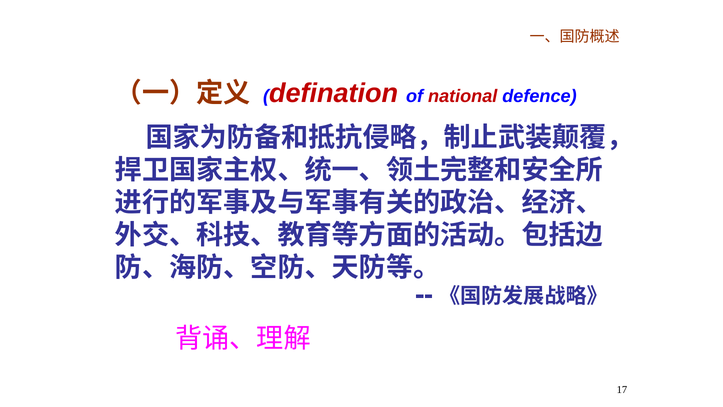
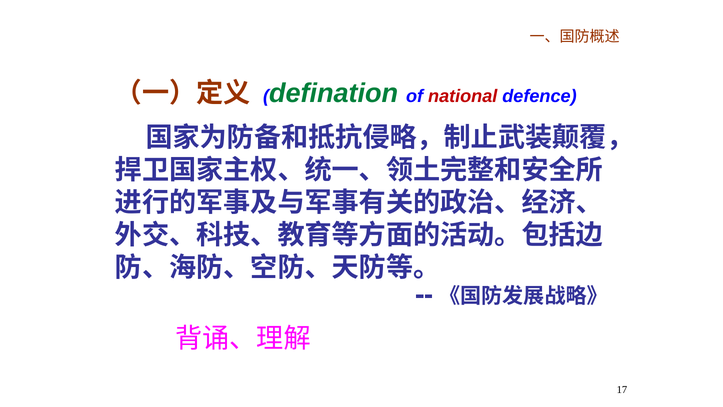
defination colour: red -> green
